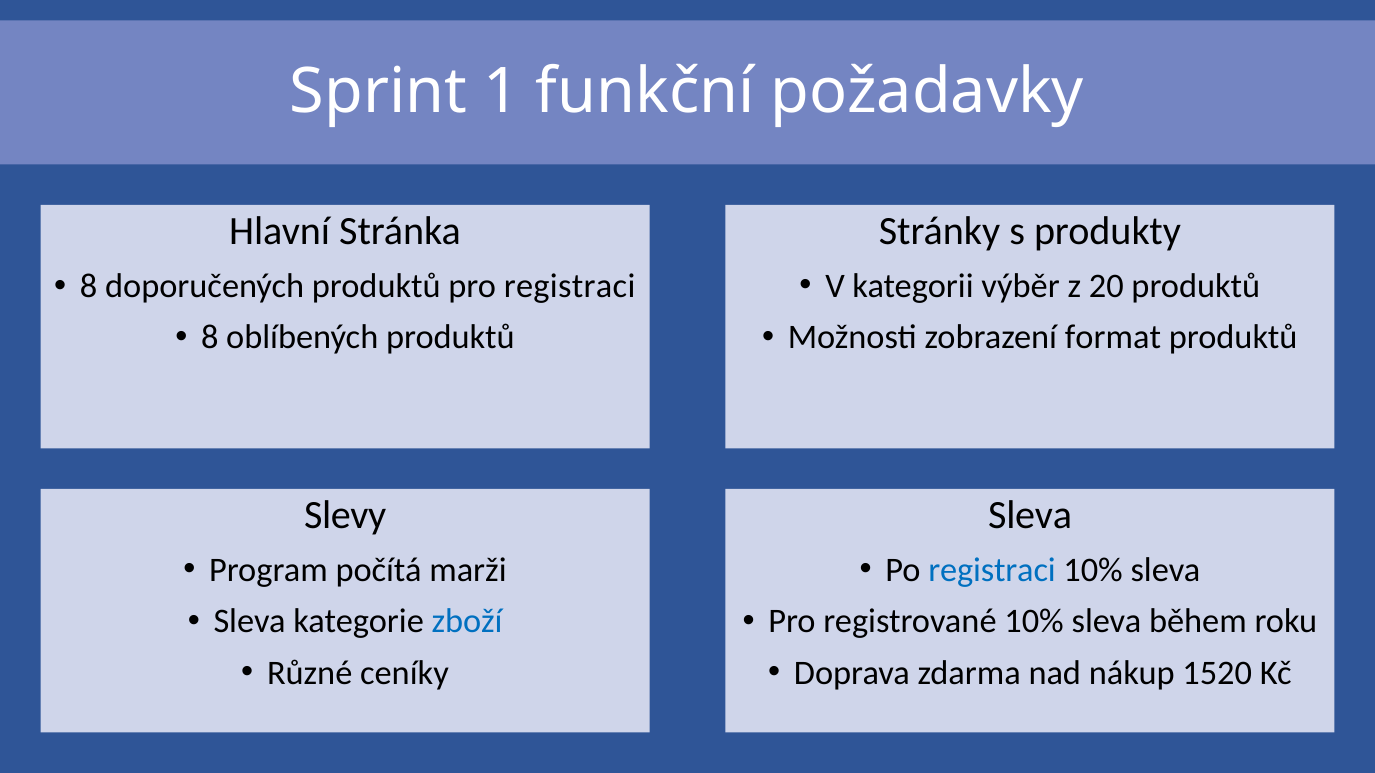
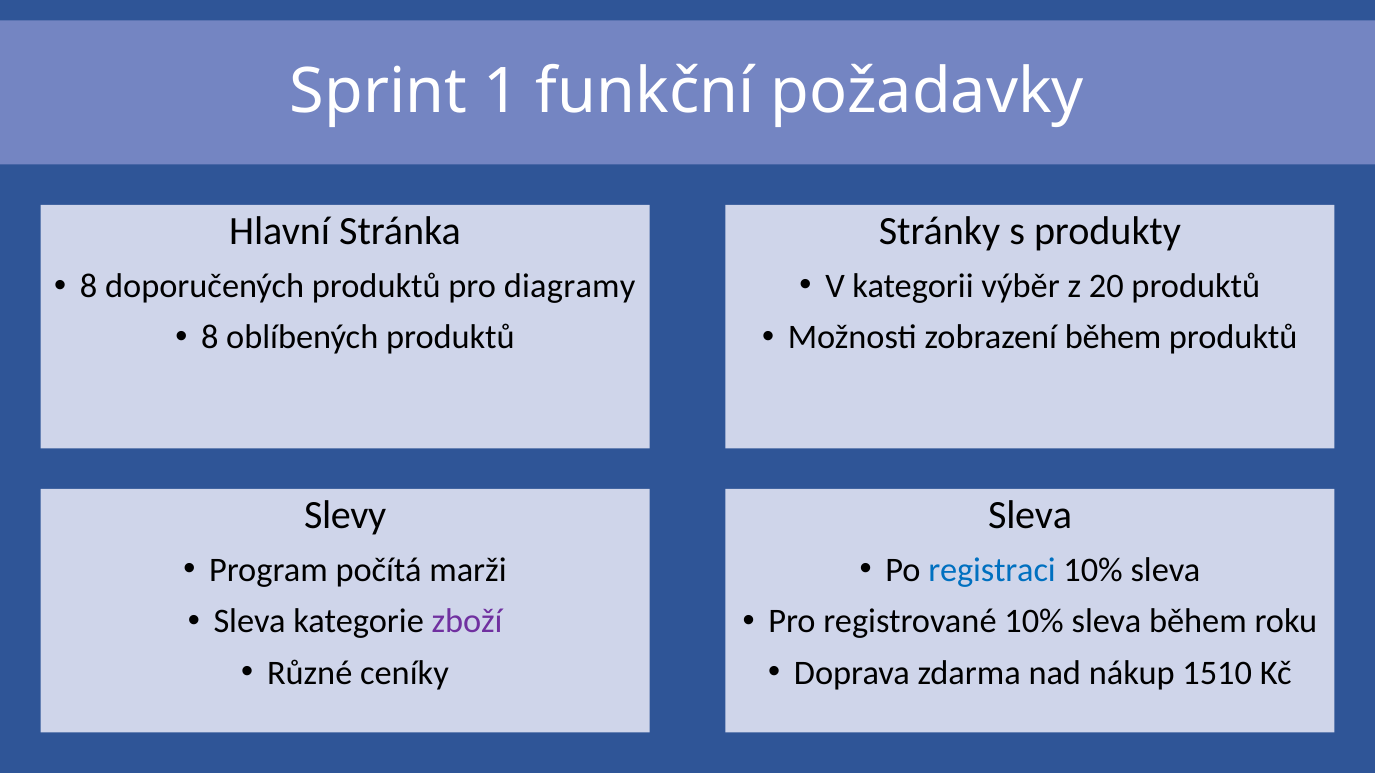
pro registraci: registraci -> diagramy
zobrazení format: format -> během
zboží colour: blue -> purple
1520: 1520 -> 1510
